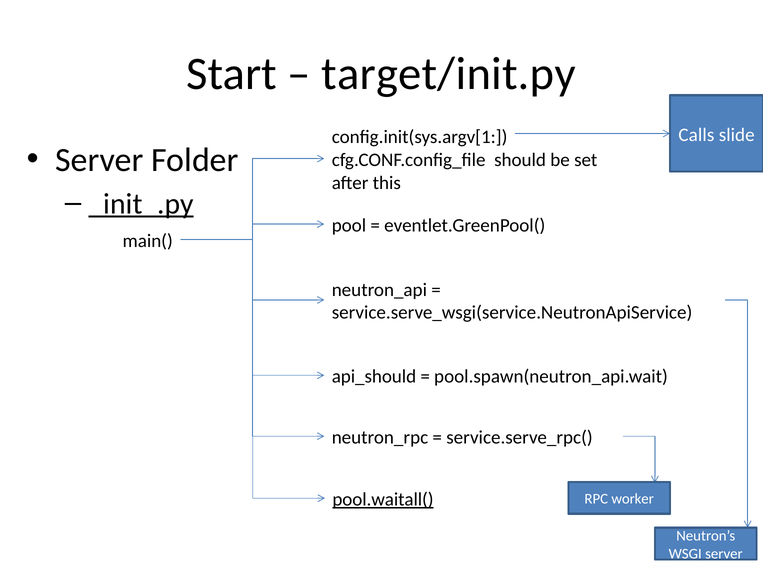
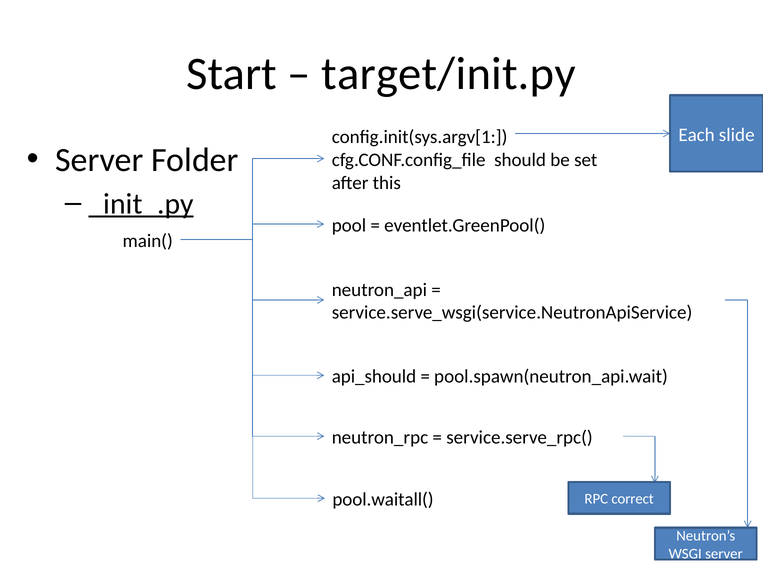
Calls: Calls -> Each
pool.waitall( underline: present -> none
worker: worker -> correct
